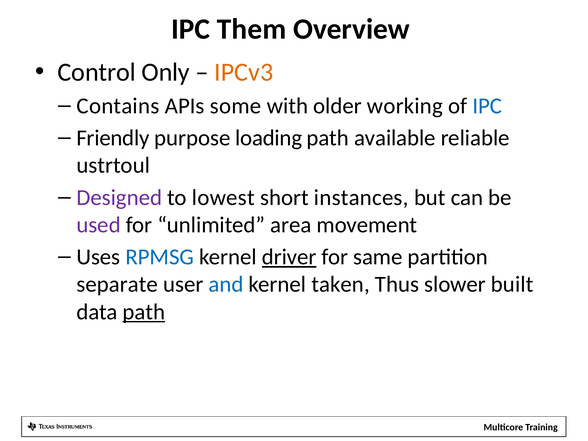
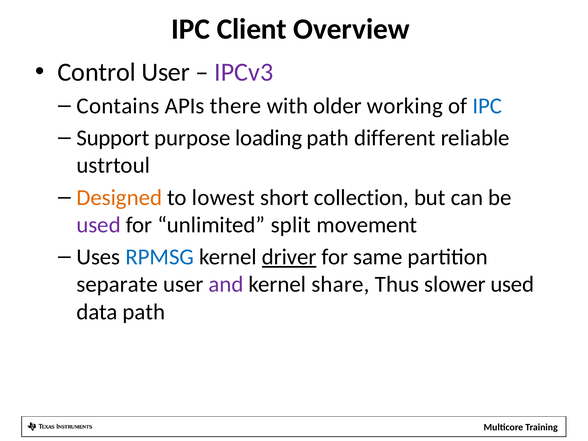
Them: Them -> Client
Control Only: Only -> User
IPCv3 colour: orange -> purple
some: some -> there
Friendly: Friendly -> Support
available: available -> different
Designed colour: purple -> orange
instances: instances -> collection
area: area -> split
and colour: blue -> purple
taken: taken -> share
slower built: built -> used
path at (144, 312) underline: present -> none
